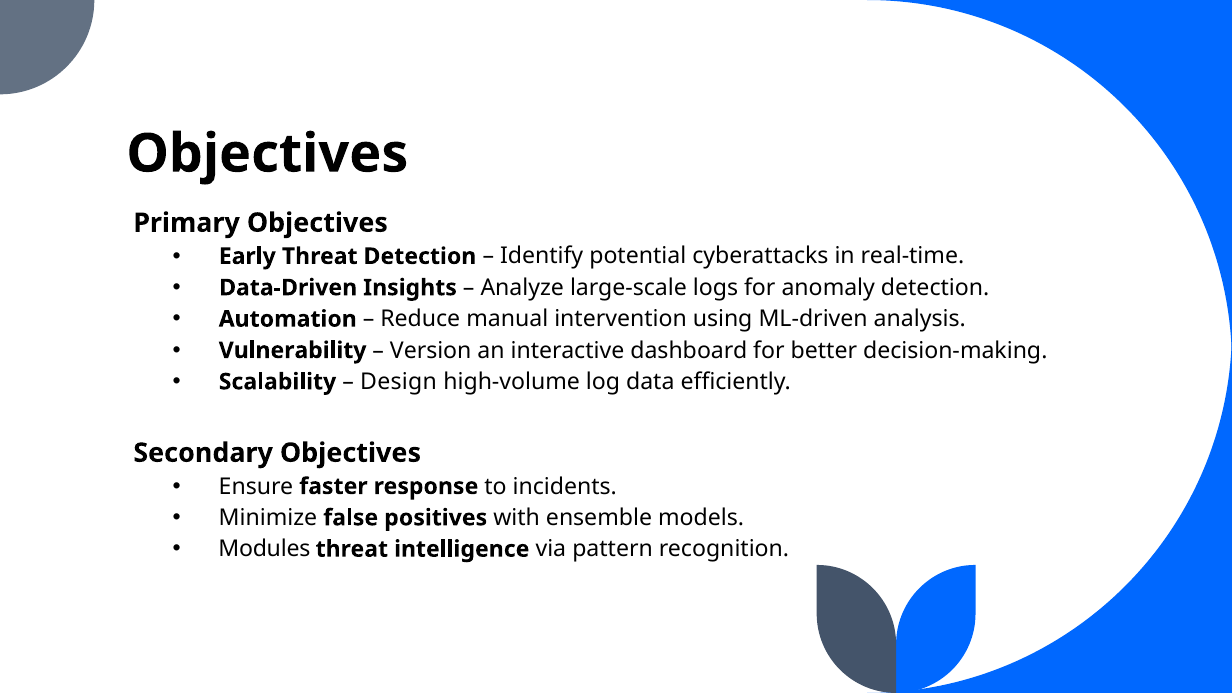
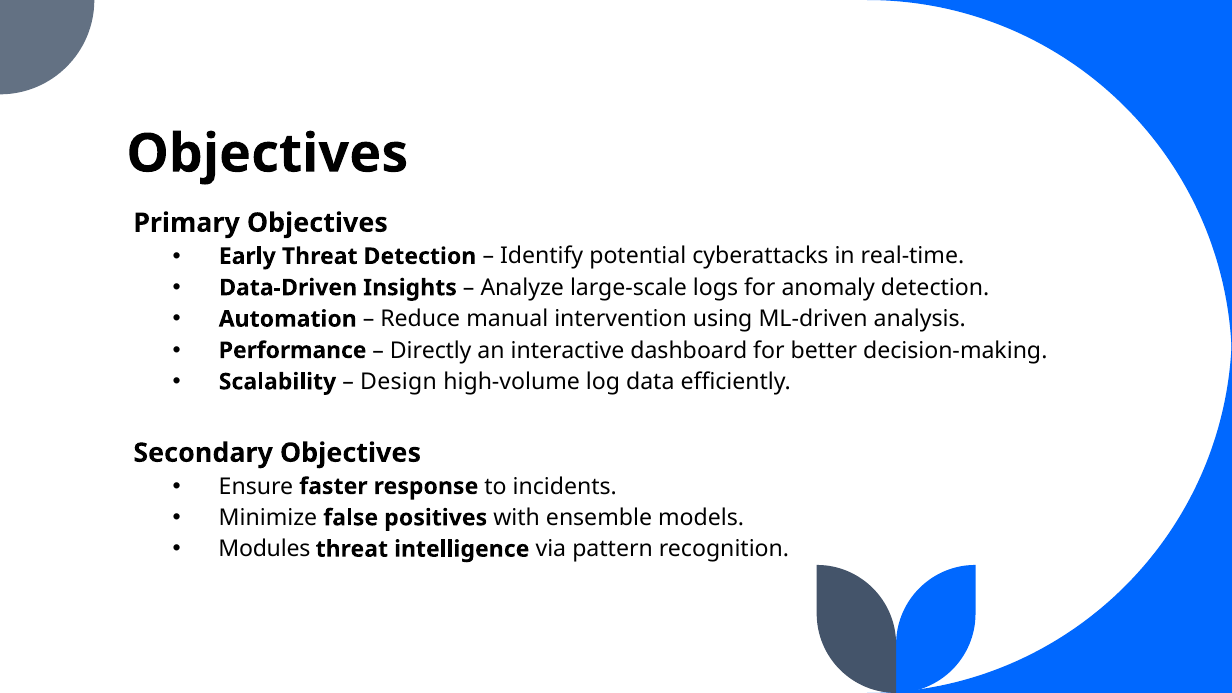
Vulnerability: Vulnerability -> Performance
Version: Version -> Directly
